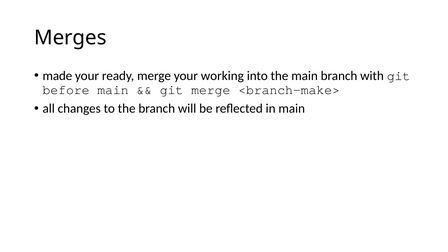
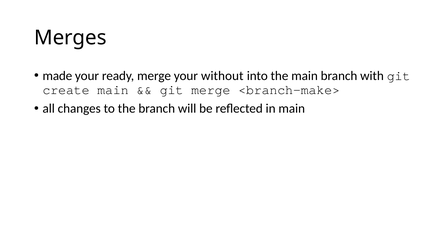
working: working -> without
before: before -> create
